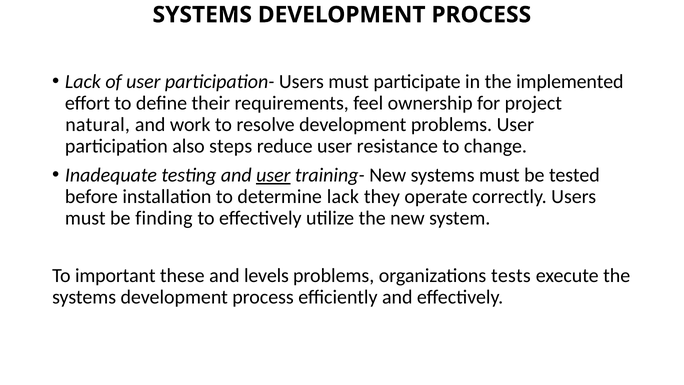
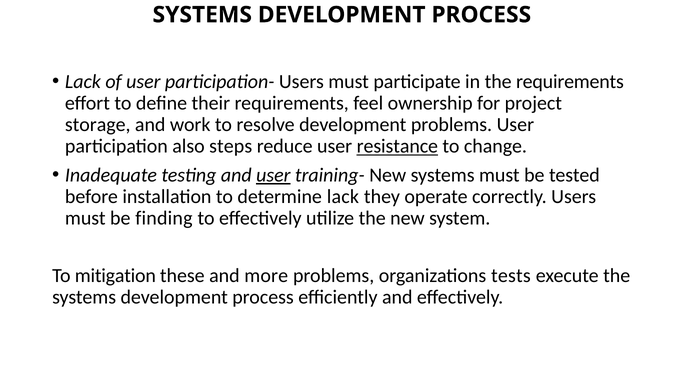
the implemented: implemented -> requirements
natural: natural -> storage
resistance underline: none -> present
important: important -> mitigation
levels: levels -> more
